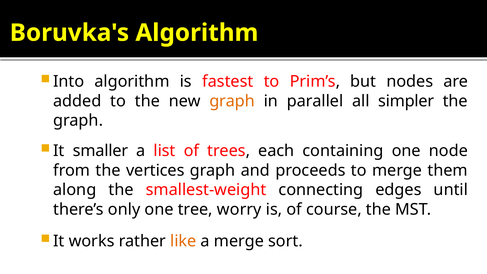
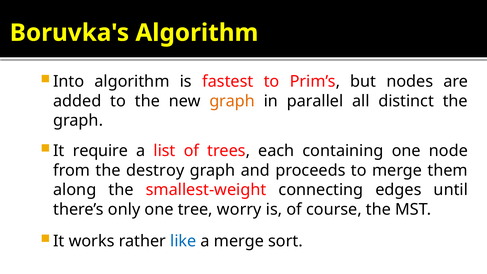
simpler: simpler -> distinct
smaller: smaller -> require
vertices: vertices -> destroy
like colour: orange -> blue
